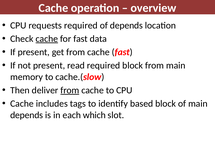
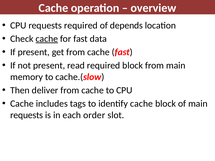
from at (70, 90) underline: present -> none
identify based: based -> cache
depends at (27, 115): depends -> requests
which: which -> order
